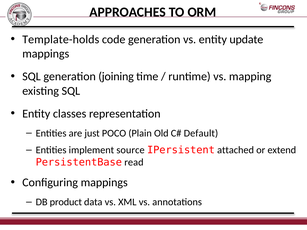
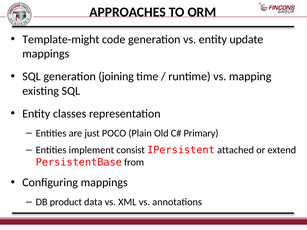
Template-holds: Template-holds -> Template-might
Default: Default -> Primary
source: source -> consist
read: read -> from
